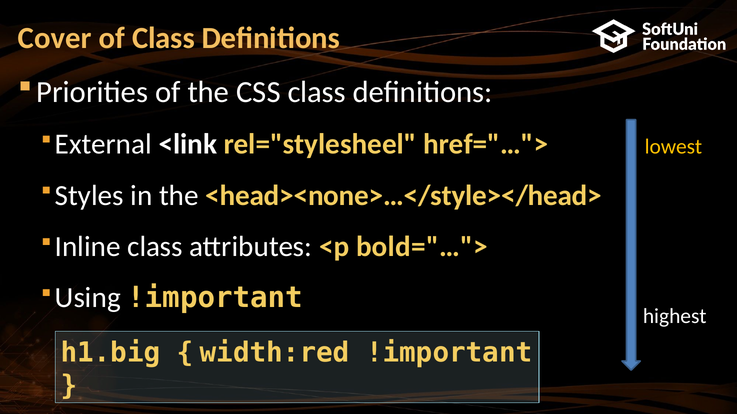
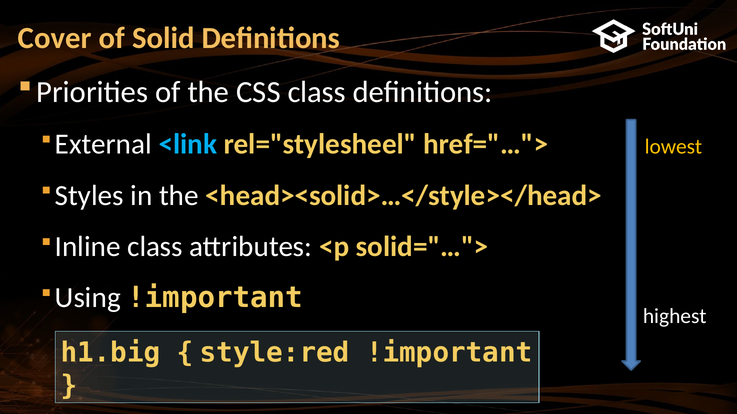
of Class: Class -> Solid
<link colour: white -> light blue
<head><none>…</style></head>: <head><none>…</style></head> -> <head><solid>…</style></head>
bold="…">: bold="…"> -> solid="…">
width:red: width:red -> style:red
